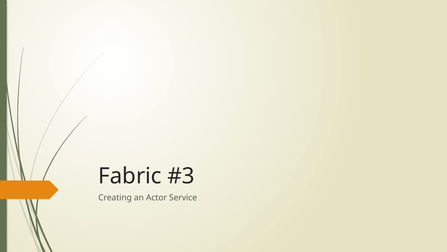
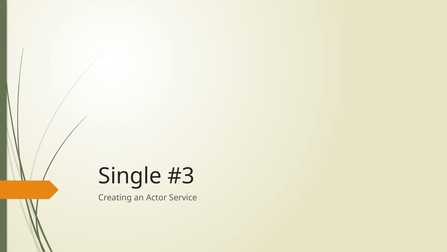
Fabric: Fabric -> Single
